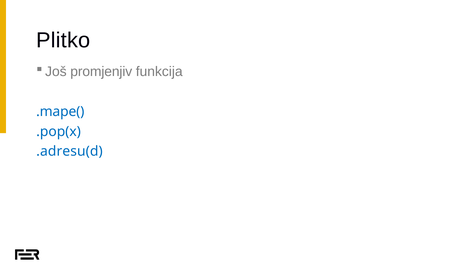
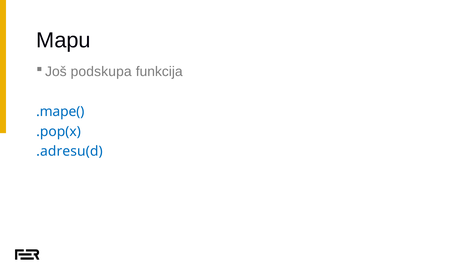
Plitko: Plitko -> Mapu
promjenjiv: promjenjiv -> podskupa
